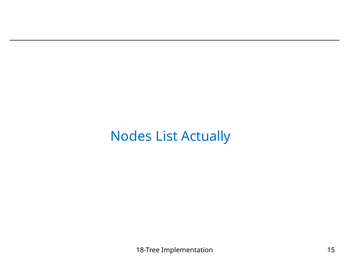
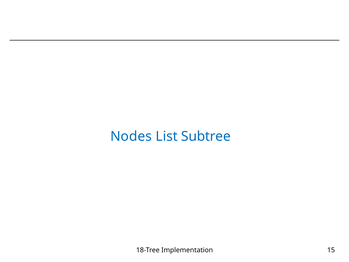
Actually: Actually -> Subtree
